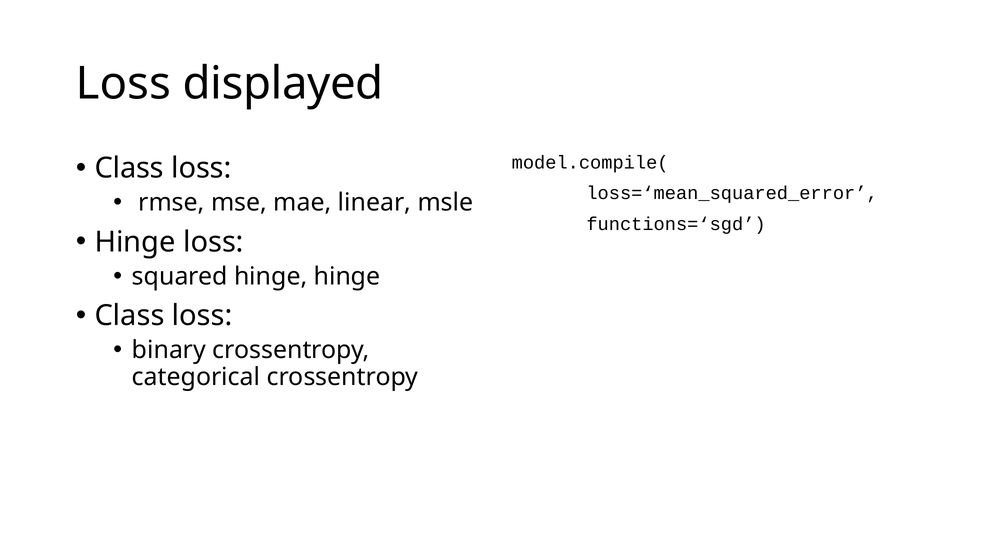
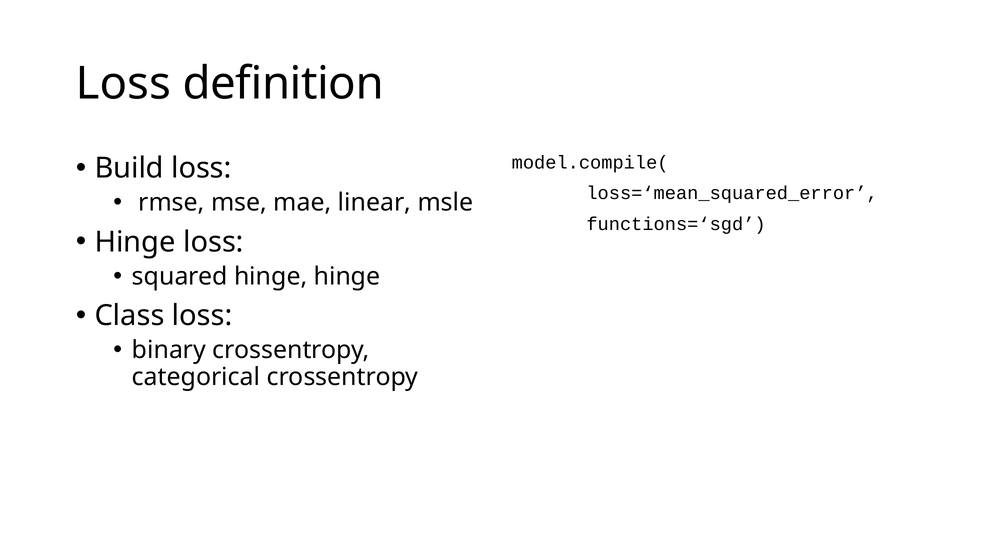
displayed: displayed -> definition
Class at (129, 168): Class -> Build
